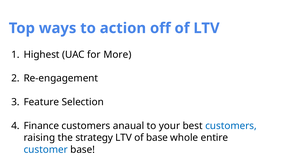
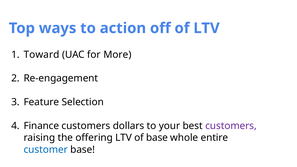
Highest: Highest -> Toward
anaual: anaual -> dollars
customers at (231, 126) colour: blue -> purple
strategy: strategy -> offering
